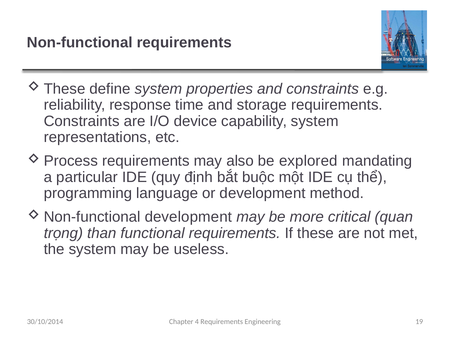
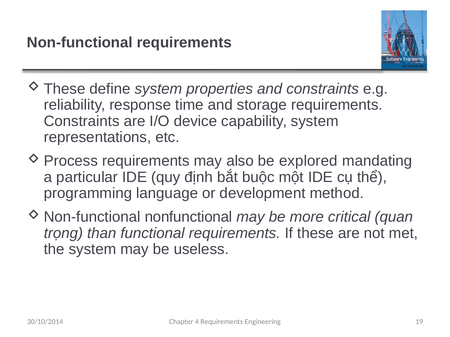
development at (188, 217): development -> nonfunctional
